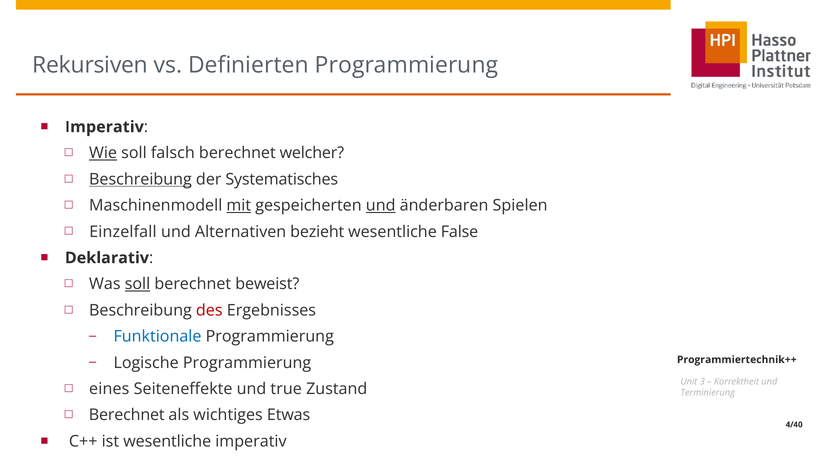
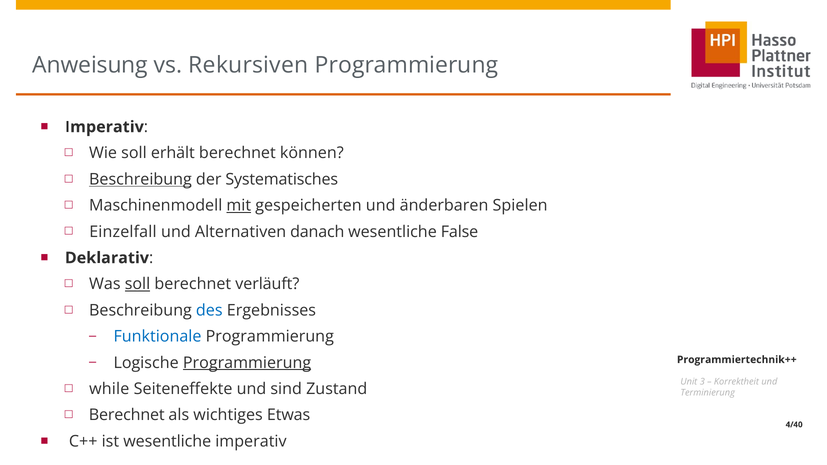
Rekursiven: Rekursiven -> Anweisung
Definierten: Definierten -> Rekursiven
Wie underline: present -> none
falsch: falsch -> erhält
welcher: welcher -> können
und at (381, 206) underline: present -> none
bezieht: bezieht -> danach
beweist: beweist -> verläuft
des colour: red -> blue
Programmierung at (247, 363) underline: none -> present
eines: eines -> while
true: true -> sind
